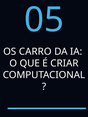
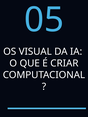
CARRO: CARRO -> VISUAL
